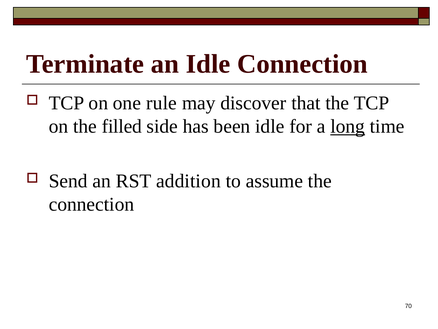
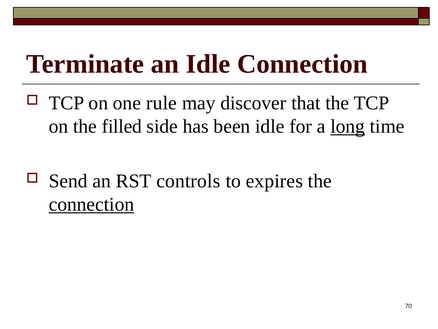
addition: addition -> controls
assume: assume -> expires
connection at (91, 204) underline: none -> present
